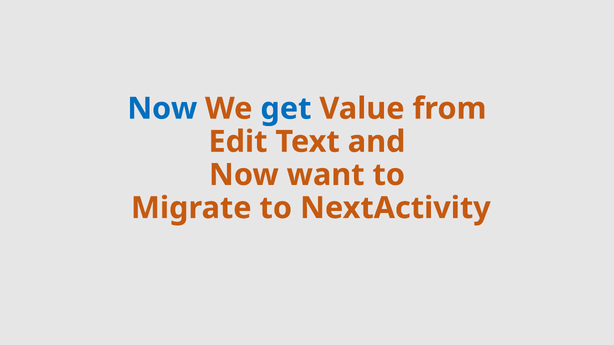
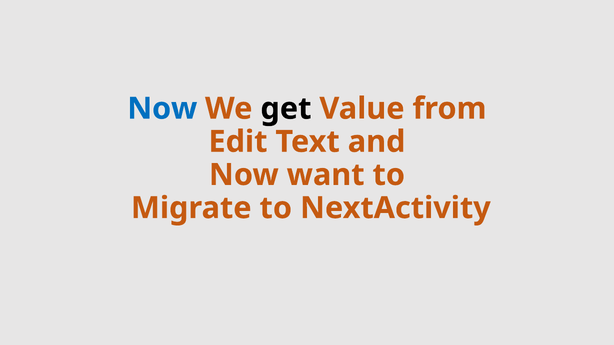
get colour: blue -> black
